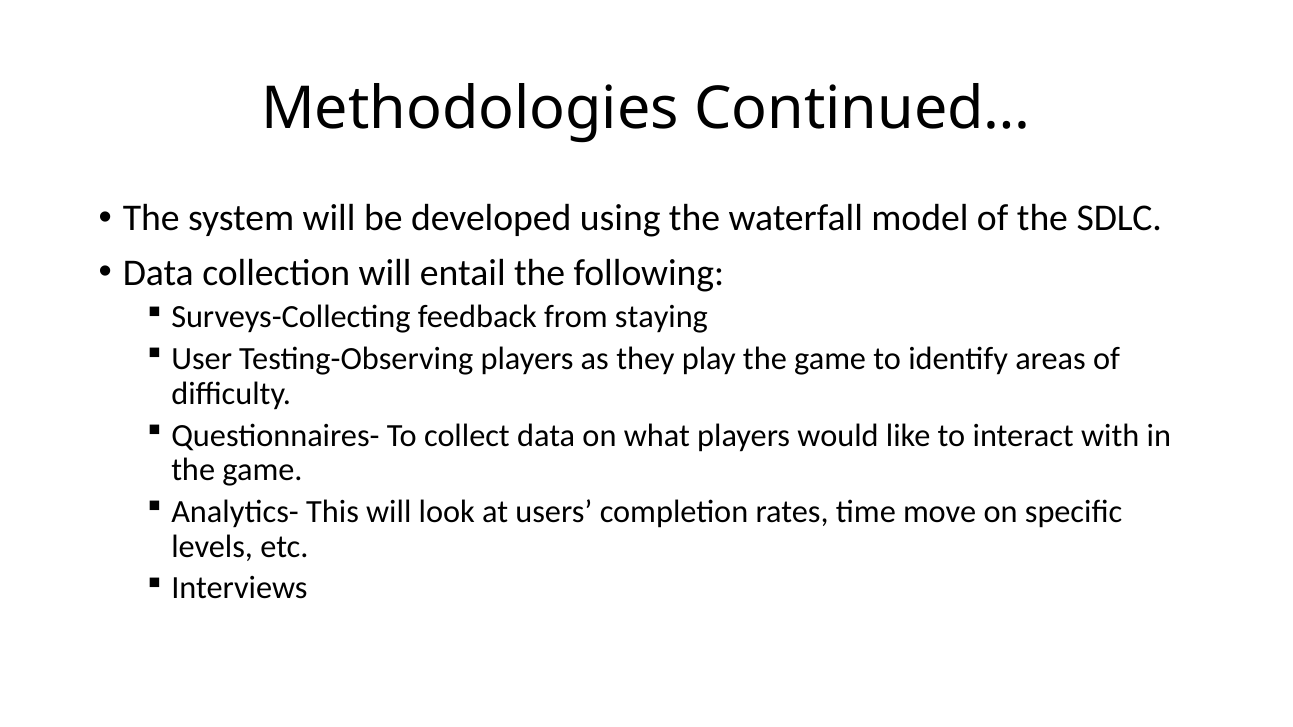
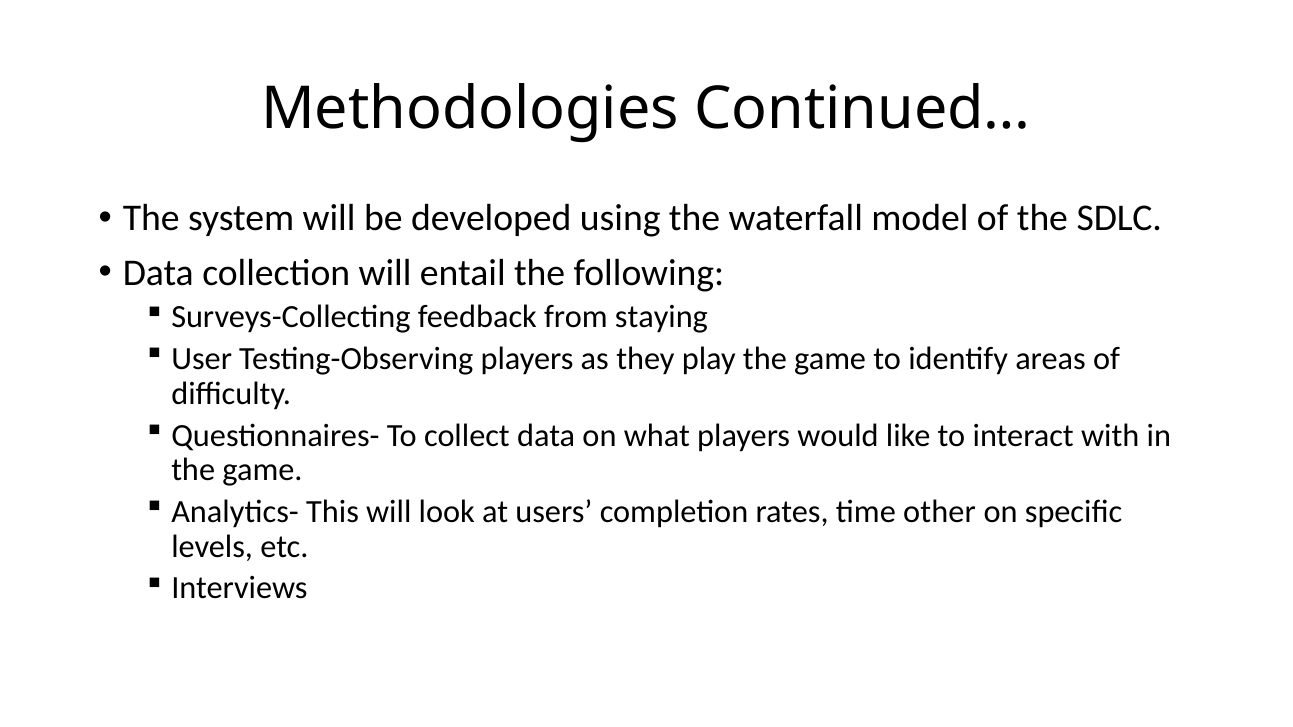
move: move -> other
